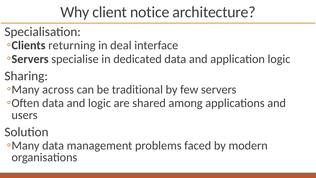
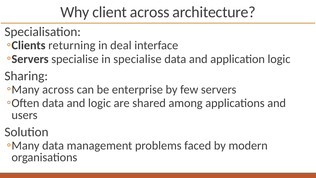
client notice: notice -> across
in dedicated: dedicated -> specialise
traditional: traditional -> enterprise
